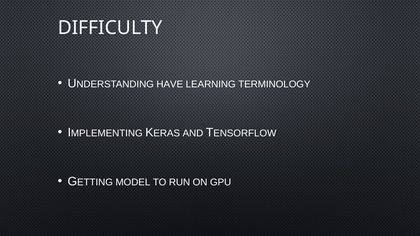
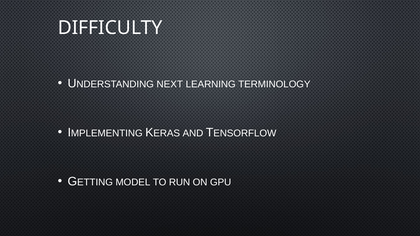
HAVE: HAVE -> NEXT
